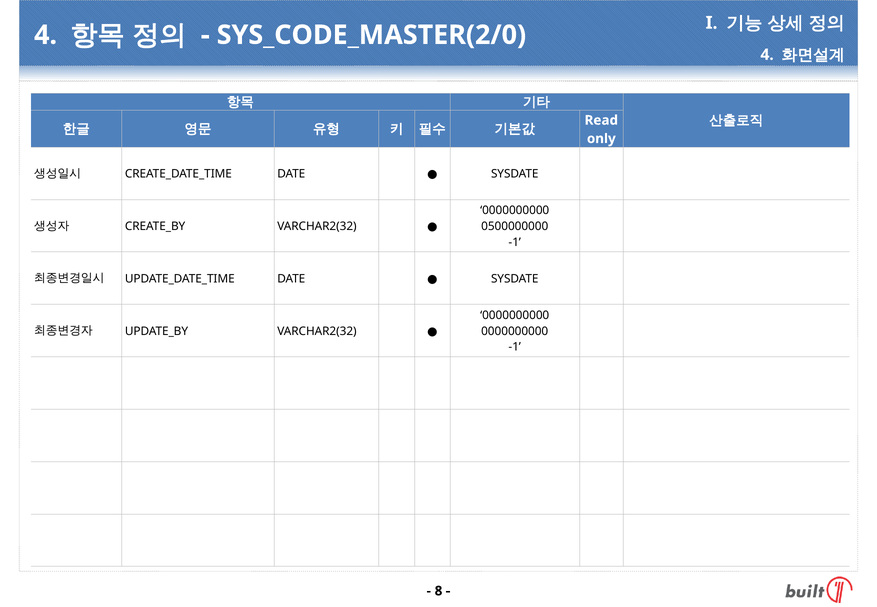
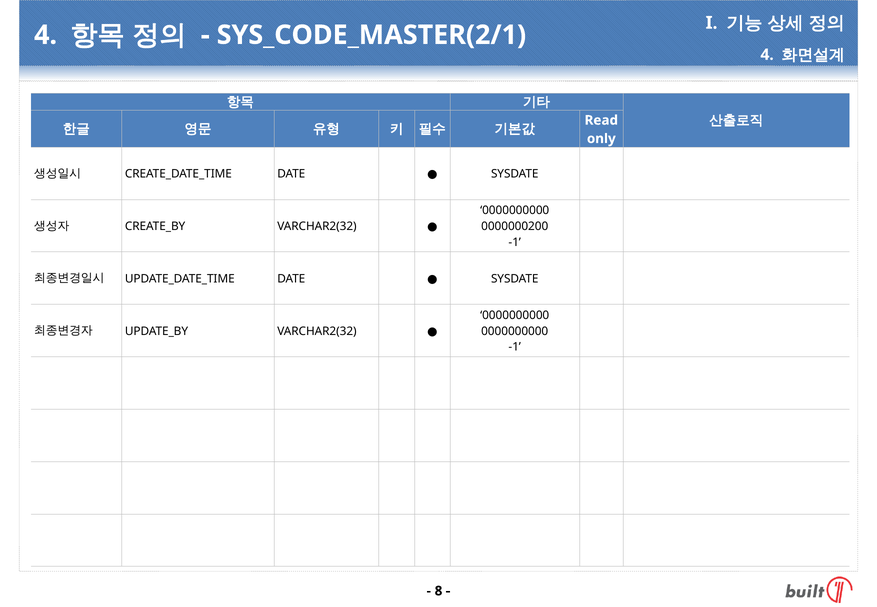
SYS_CODE_MASTER(2/0: SYS_CODE_MASTER(2/0 -> SYS_CODE_MASTER(2/1
0500000000: 0500000000 -> 0000000200
